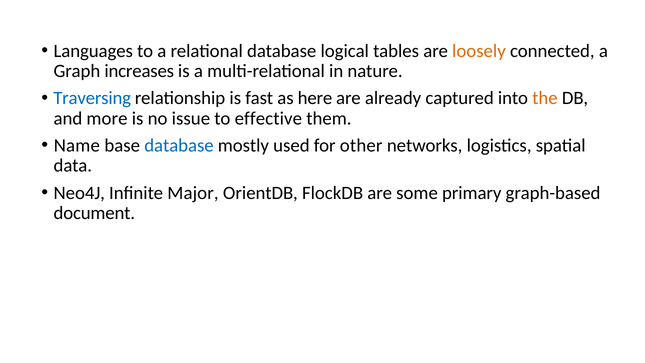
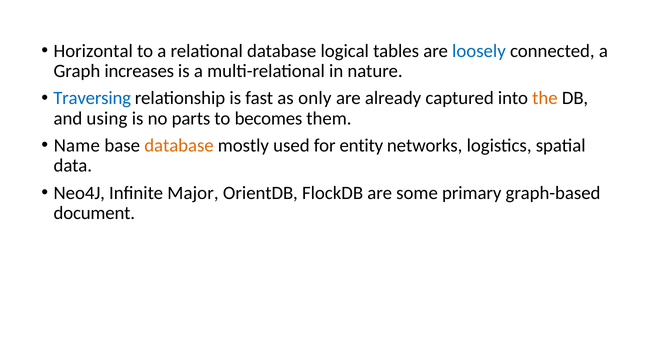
Languages: Languages -> Horizontal
loosely colour: orange -> blue
here: here -> only
more: more -> using
issue: issue -> parts
effective: effective -> becomes
database at (179, 145) colour: blue -> orange
other: other -> entity
